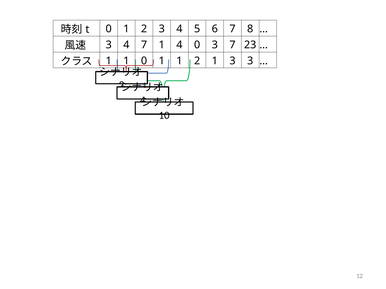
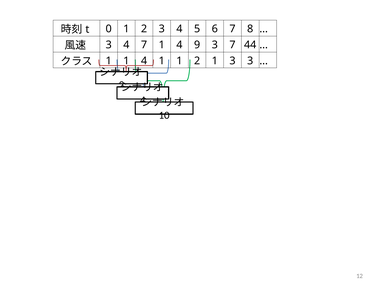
4 0: 0 -> 9
23: 23 -> 44
1 1 0: 0 -> 4
